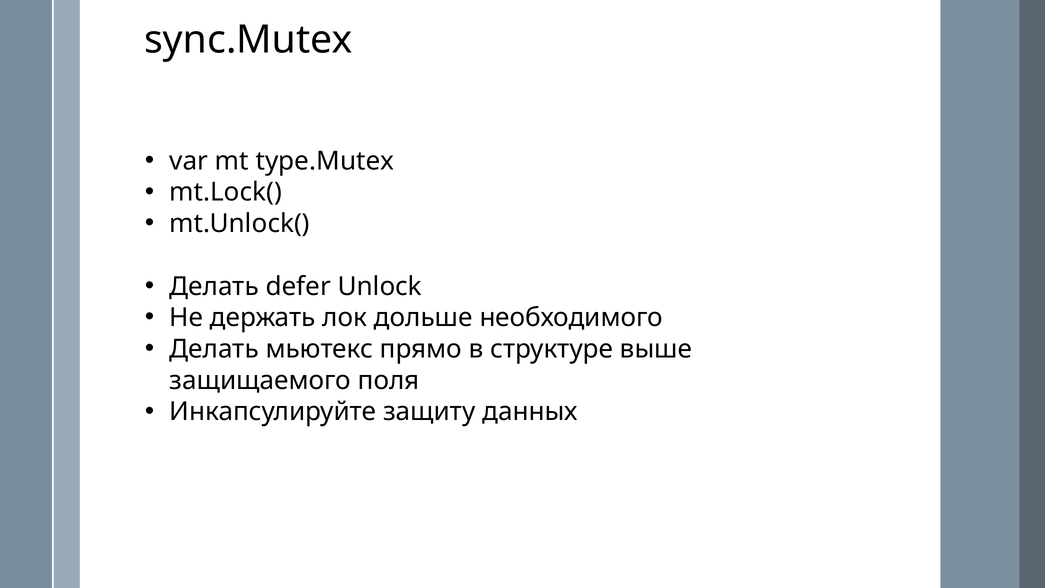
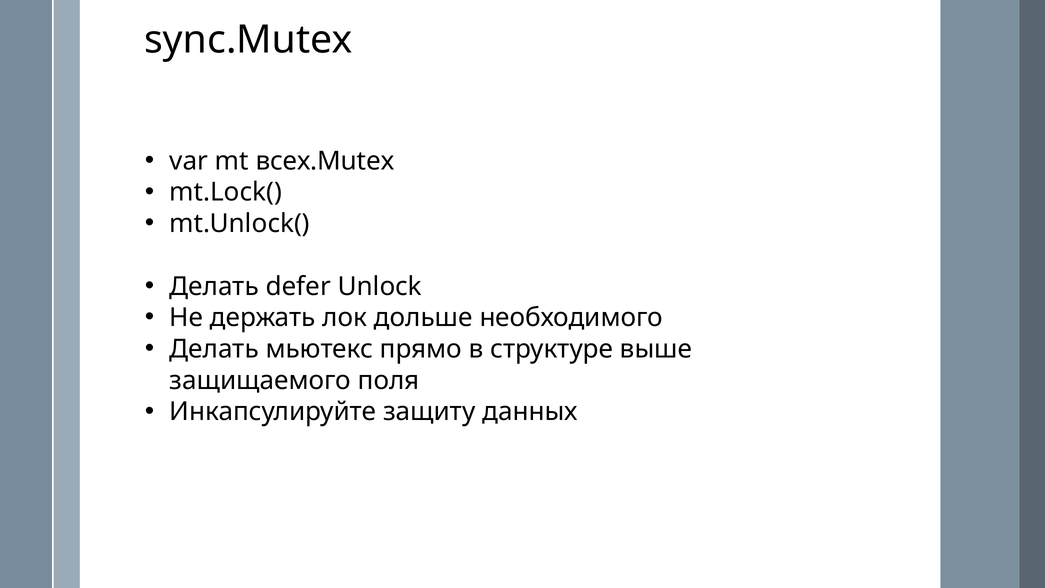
type.Mutex: type.Mutex -> всех.Mutex
